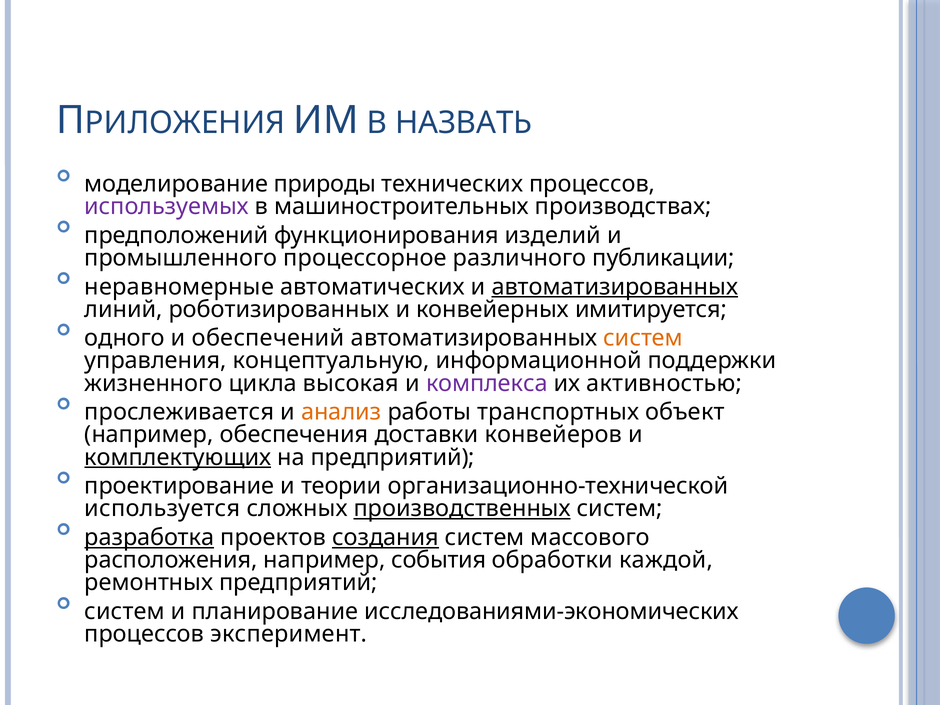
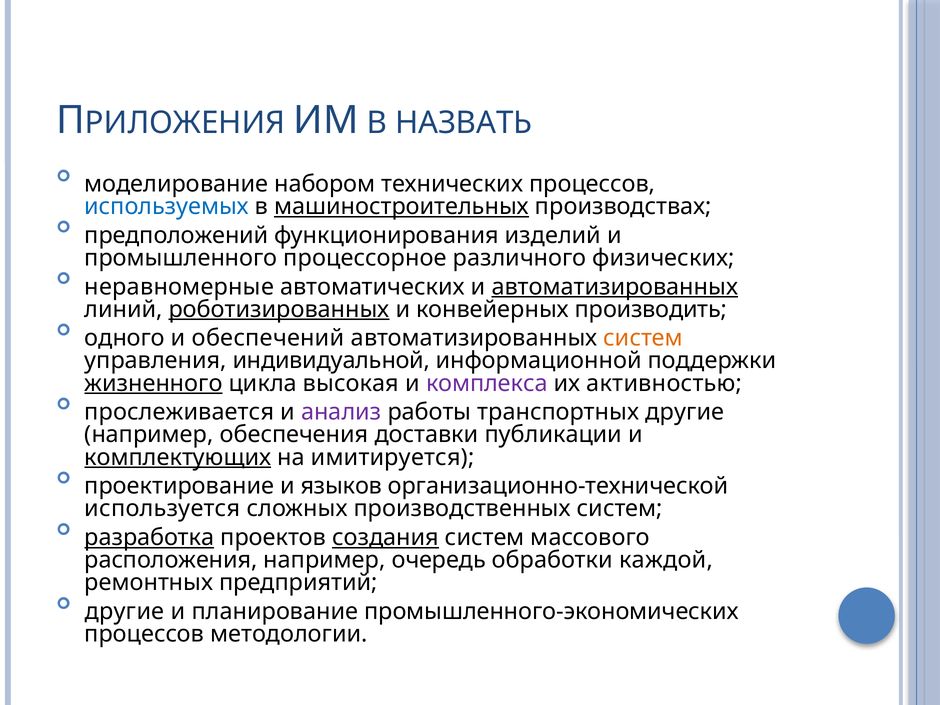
природы: природы -> набором
используемых colour: purple -> blue
машиностроительных underline: none -> present
публикации: публикации -> физических
роботизированных underline: none -> present
имитируется: имитируется -> производить
концептуальную: концептуальную -> индивидуальной
жизненного underline: none -> present
анализ colour: orange -> purple
транспортных объект: объект -> другие
конвейеров: конвейеров -> публикации
на предприятий: предприятий -> имитируется
теории: теории -> языков
производственных underline: present -> none
события: события -> очередь
систем at (125, 611): систем -> другие
исследованиями-экономических: исследованиями-экономических -> промышленного-экономических
эксперимент: эксперимент -> методологии
